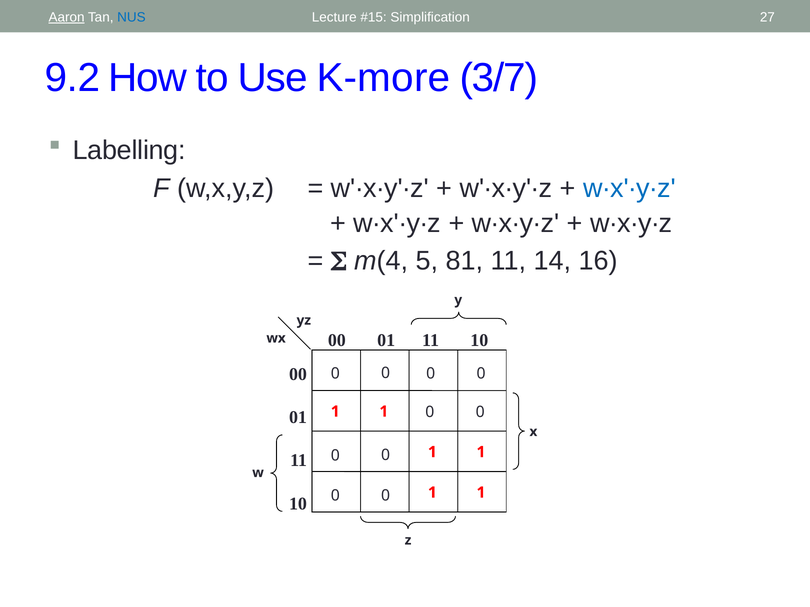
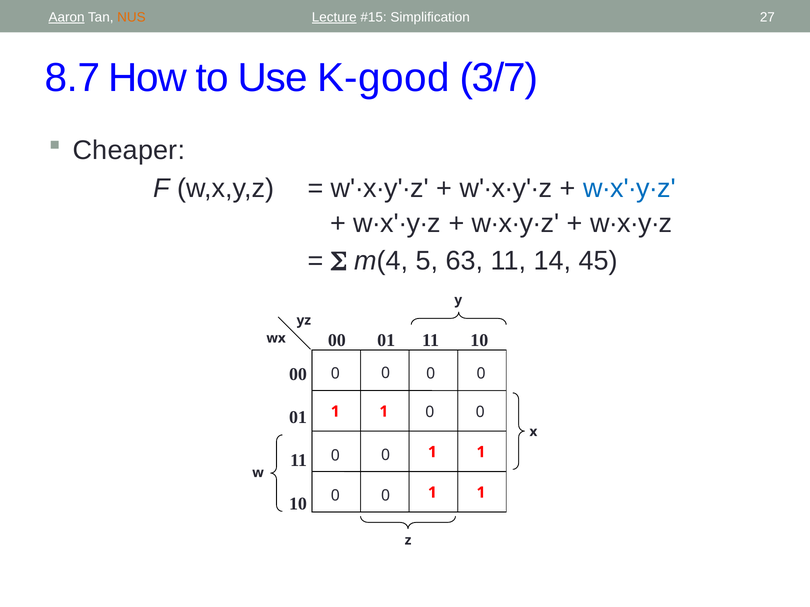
NUS colour: blue -> orange
Lecture underline: none -> present
9.2: 9.2 -> 8.7
K-more: K-more -> K-good
Labelling: Labelling -> Cheaper
81: 81 -> 63
16: 16 -> 45
